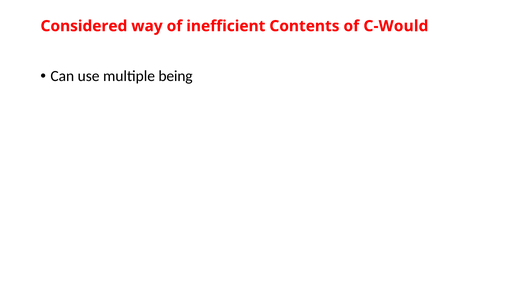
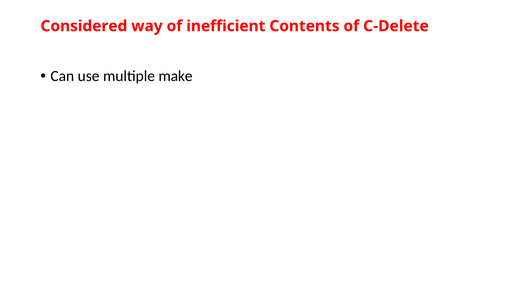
C-Would: C-Would -> C-Delete
being: being -> make
